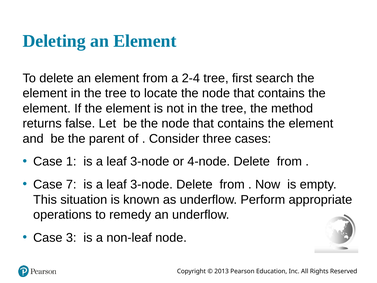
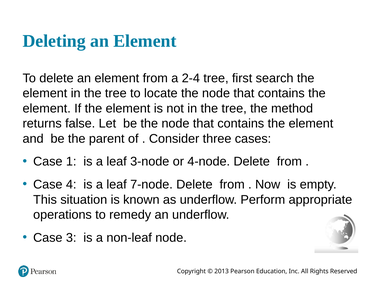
7: 7 -> 4
3-node at (151, 184): 3-node -> 7-node
